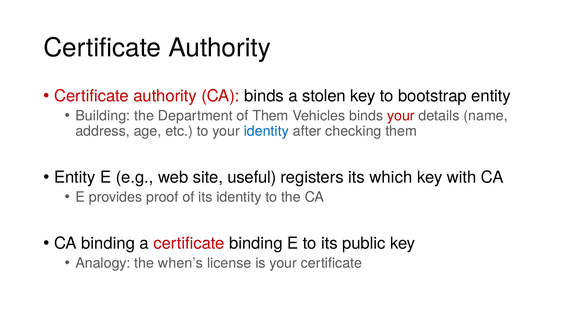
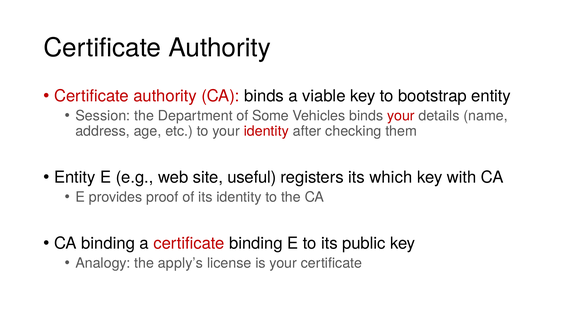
stolen: stolen -> viable
Building: Building -> Session
of Them: Them -> Some
identity at (266, 131) colour: blue -> red
when’s: when’s -> apply’s
